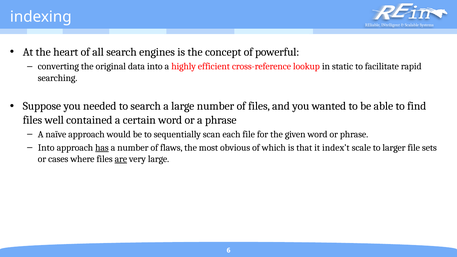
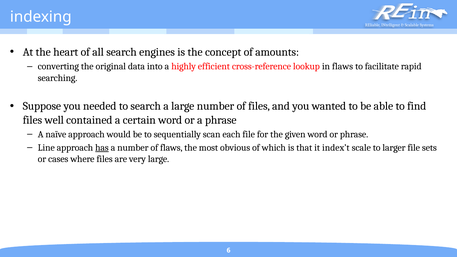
powerful: powerful -> amounts
in static: static -> flaws
Into at (46, 148): Into -> Line
are underline: present -> none
